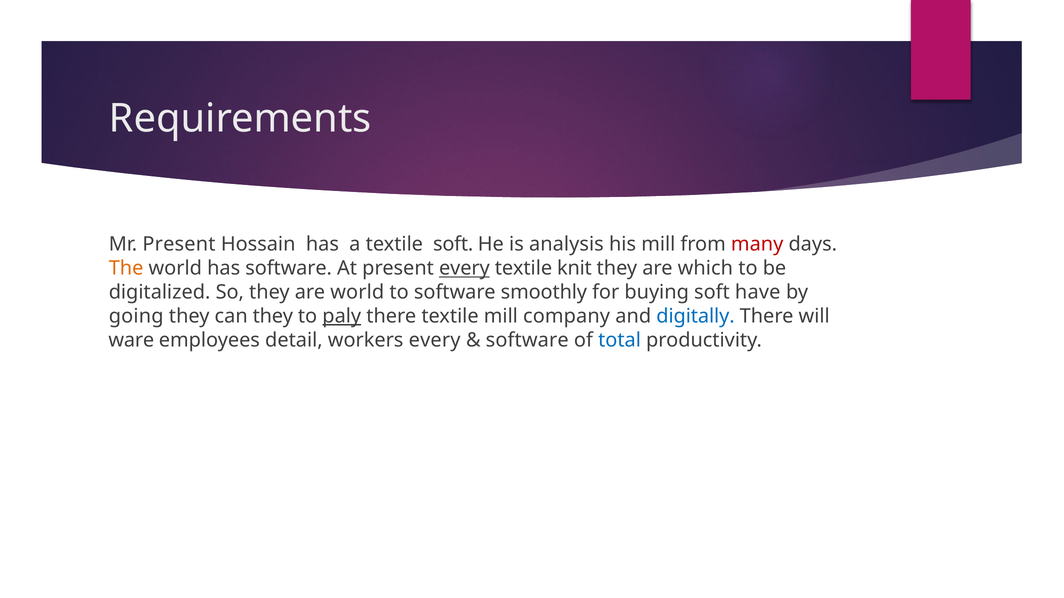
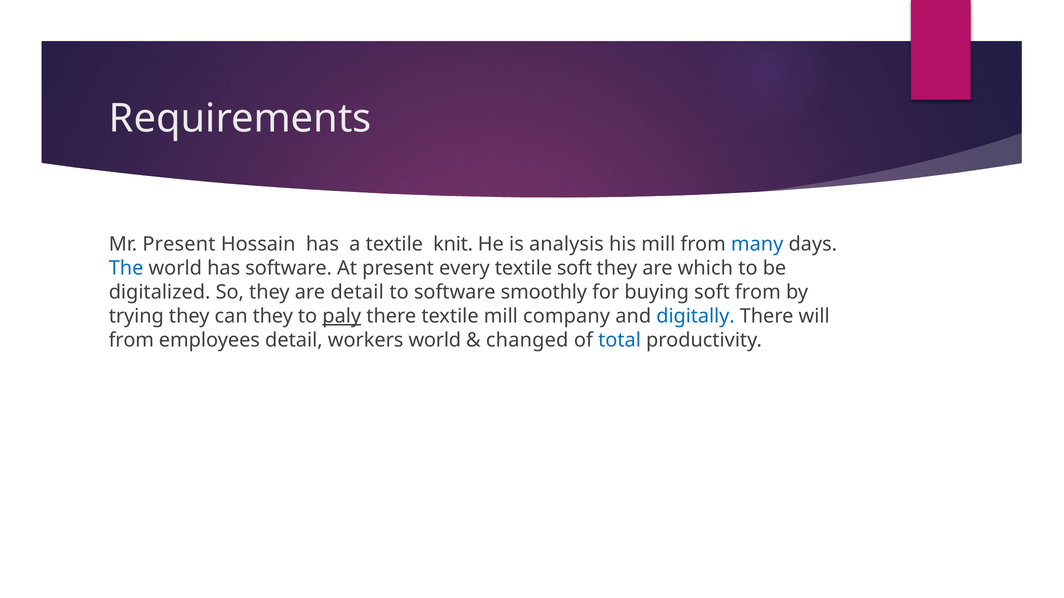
textile soft: soft -> knit
many colour: red -> blue
The colour: orange -> blue
every at (464, 269) underline: present -> none
textile knit: knit -> soft
are world: world -> detail
soft have: have -> from
going: going -> trying
ware at (131, 340): ware -> from
workers every: every -> world
software at (527, 340): software -> changed
